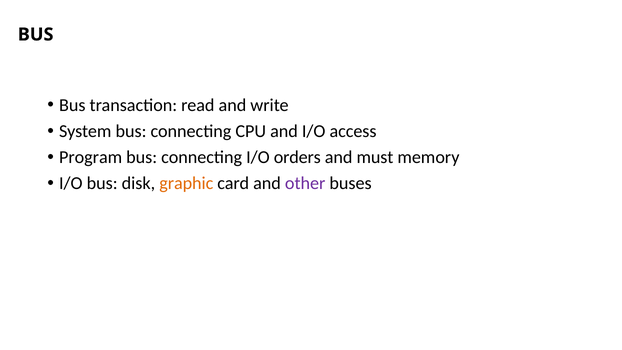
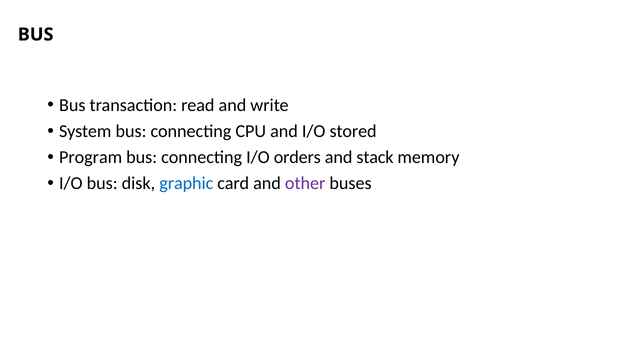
access: access -> stored
must: must -> stack
graphic colour: orange -> blue
